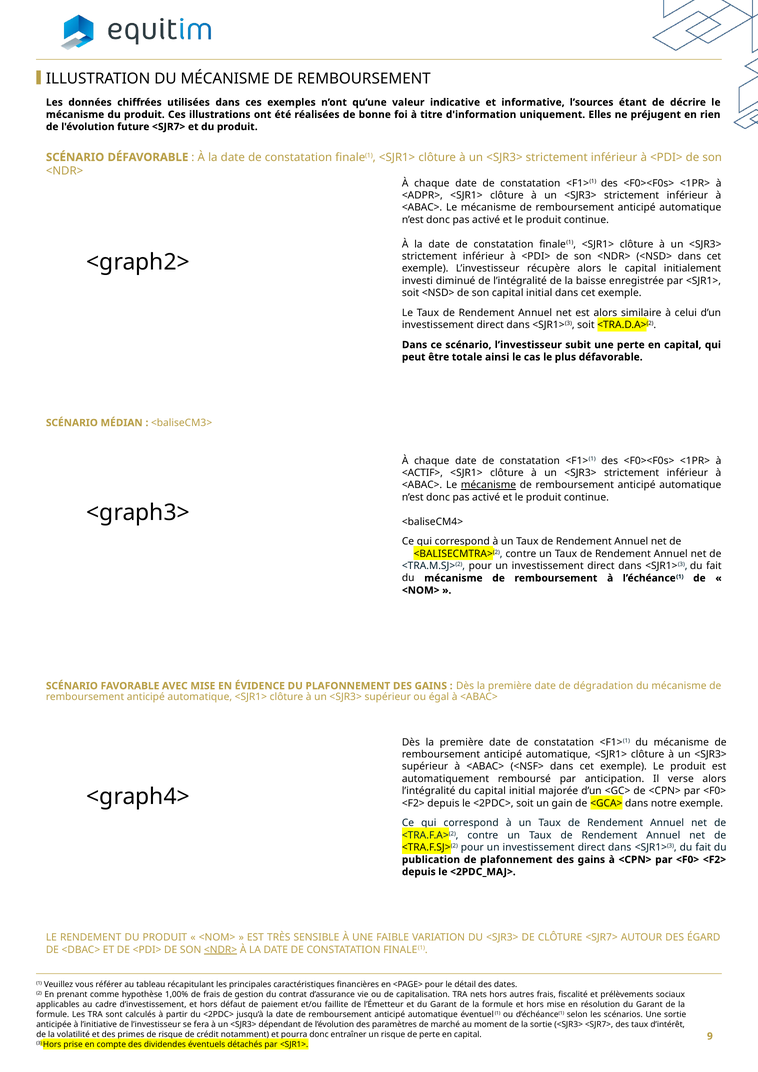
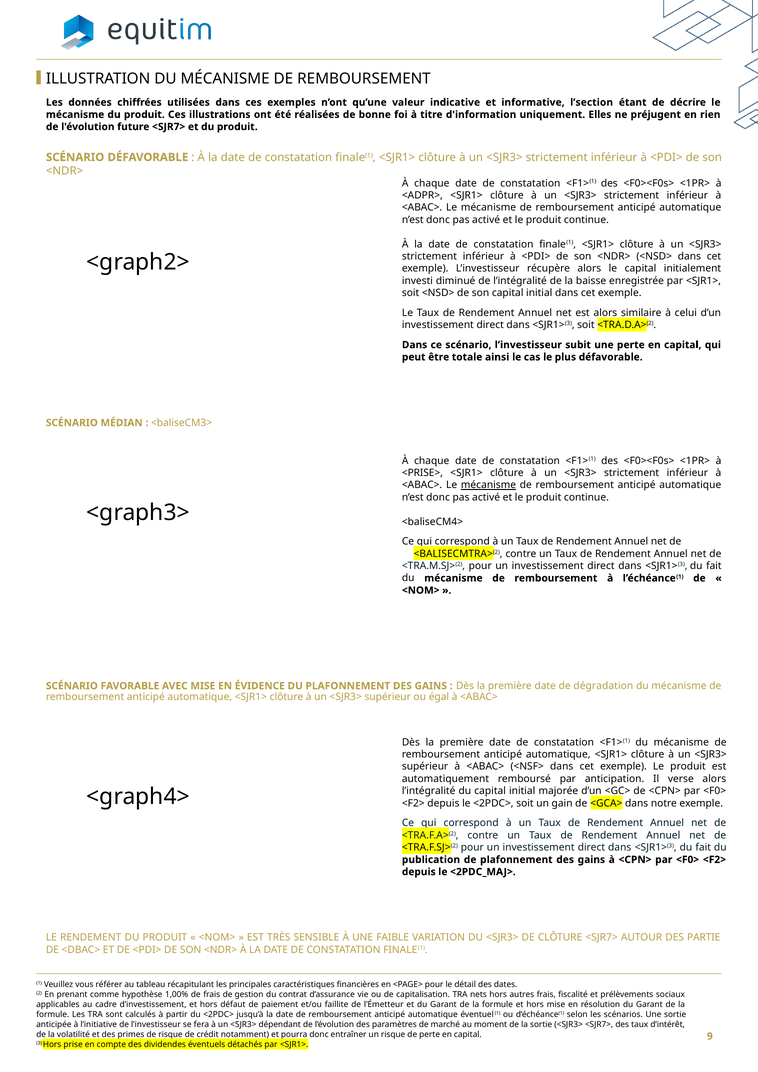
l’sources: l’sources -> l’section
<ACTIF>: <ACTIF> -> <PRISE>
ÉGARD: ÉGARD -> PARTIE
<NDR> at (221, 950) underline: present -> none
